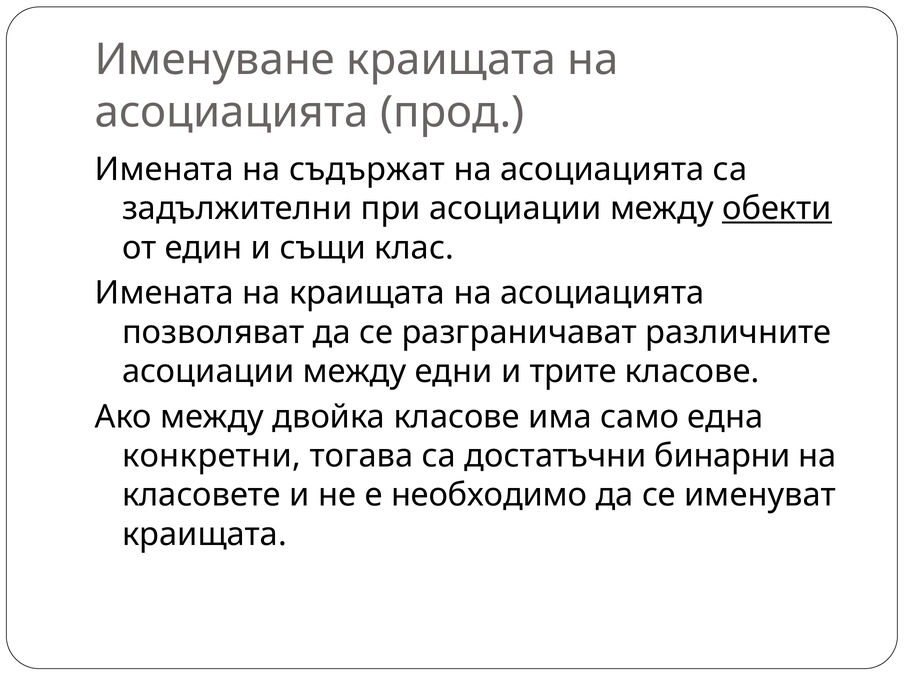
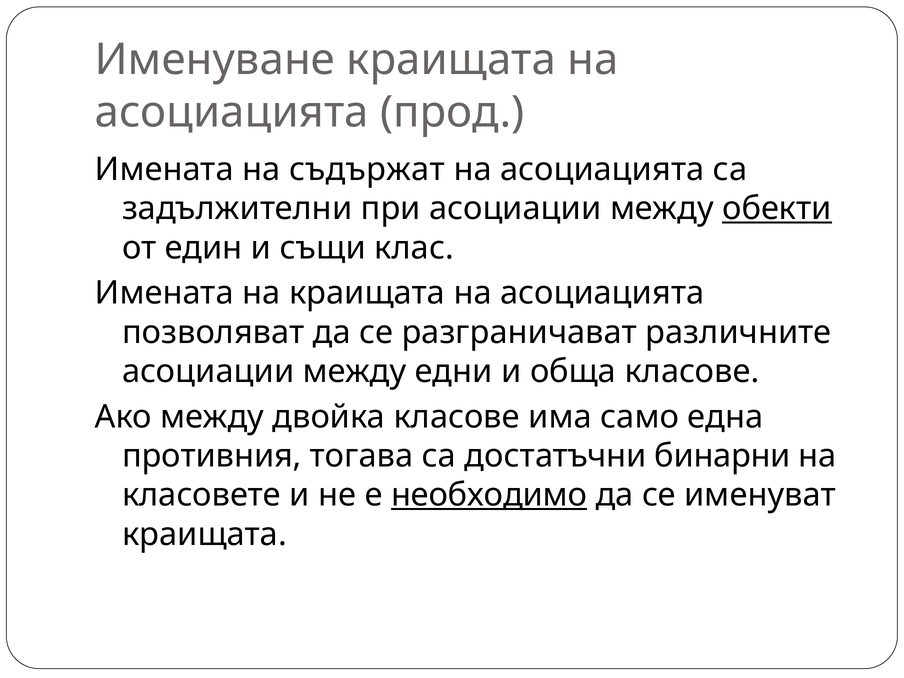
трите: трите -> обща
конкретни: конкретни -> противния
необходимо underline: none -> present
